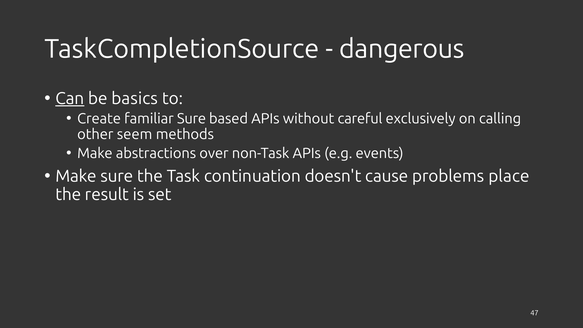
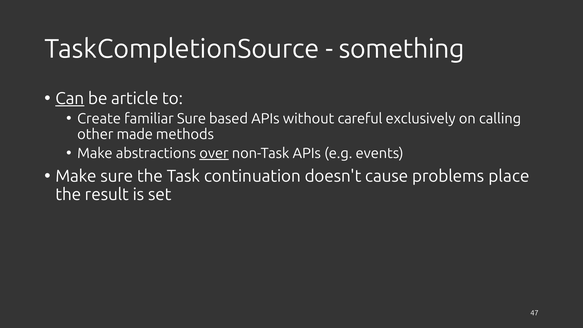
dangerous: dangerous -> something
basics: basics -> article
seem: seem -> made
over underline: none -> present
